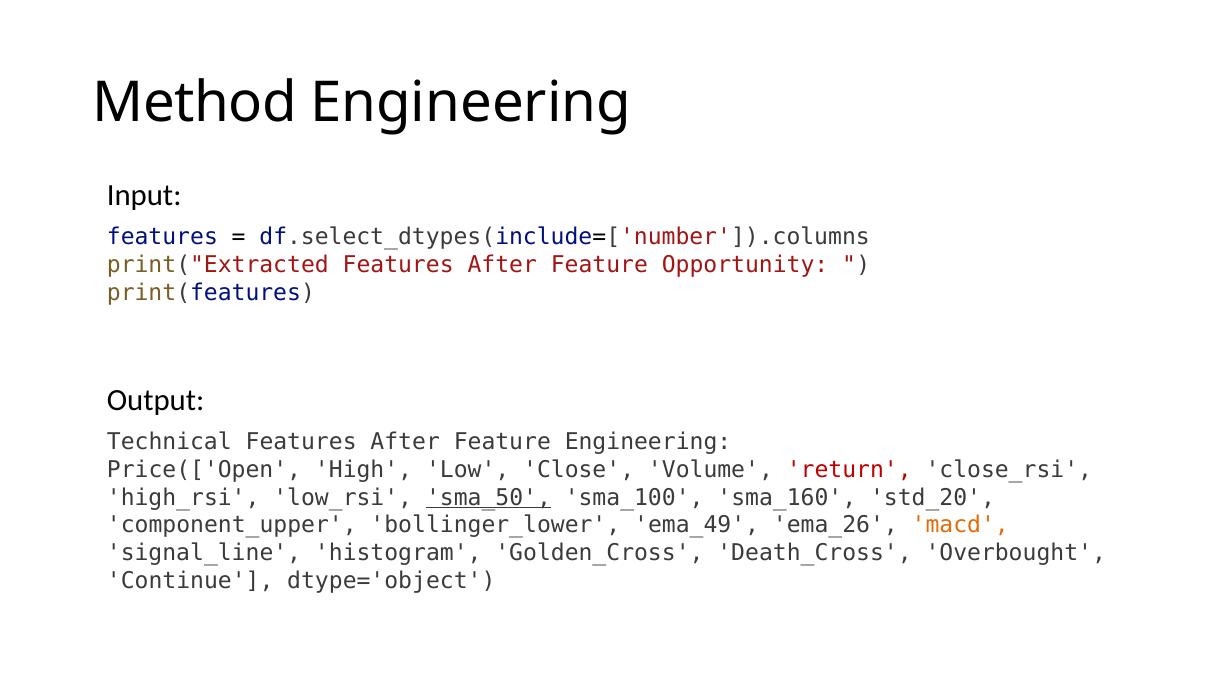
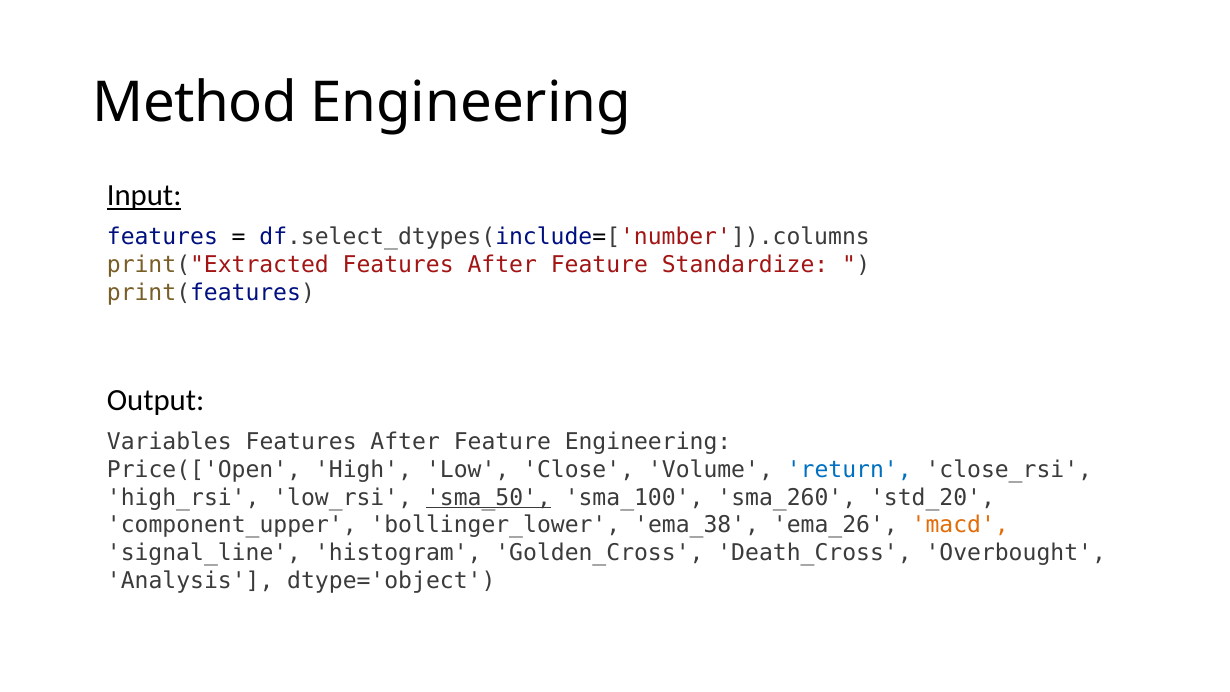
Input underline: none -> present
Opportunity: Opportunity -> Standardize
Technical: Technical -> Variables
return colour: red -> blue
sma_160: sma_160 -> sma_260
ema_49: ema_49 -> ema_38
Continue: Continue -> Analysis
